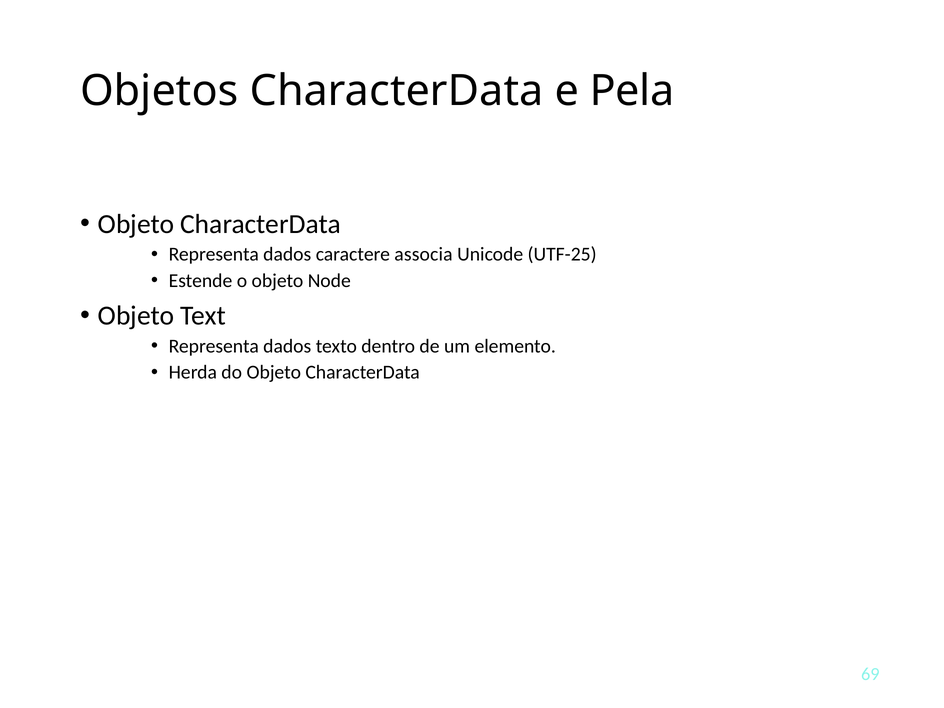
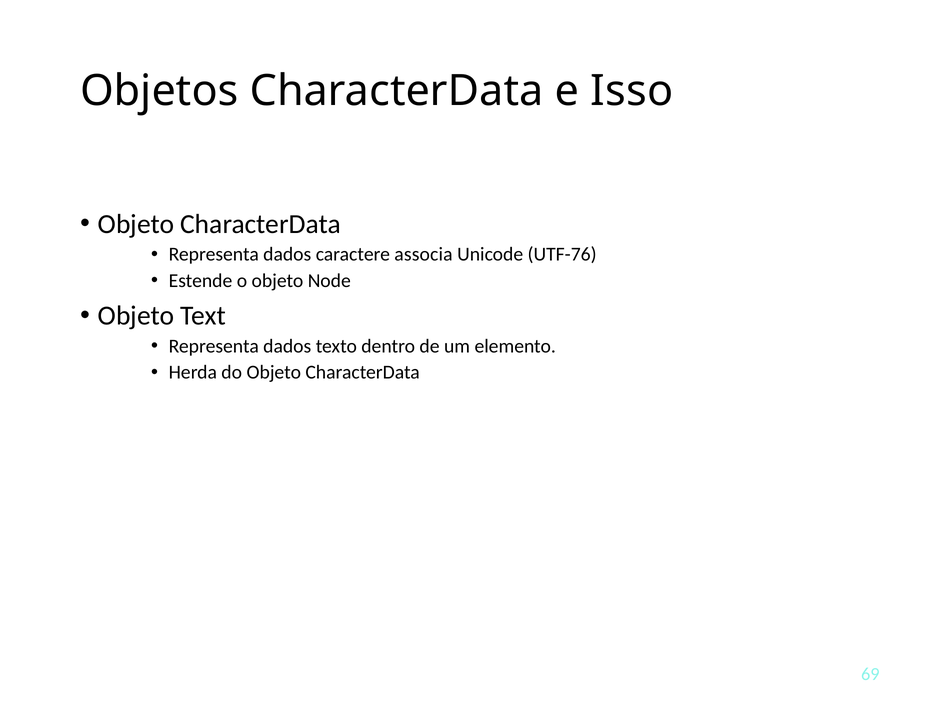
Pela: Pela -> Isso
UTF-25: UTF-25 -> UTF-76
